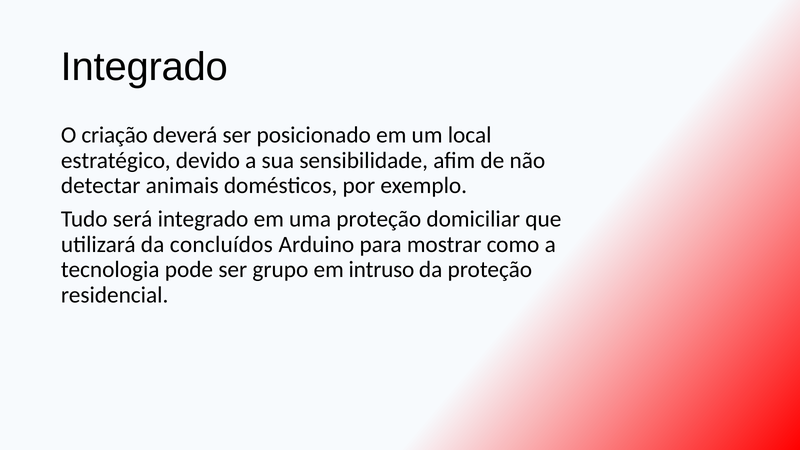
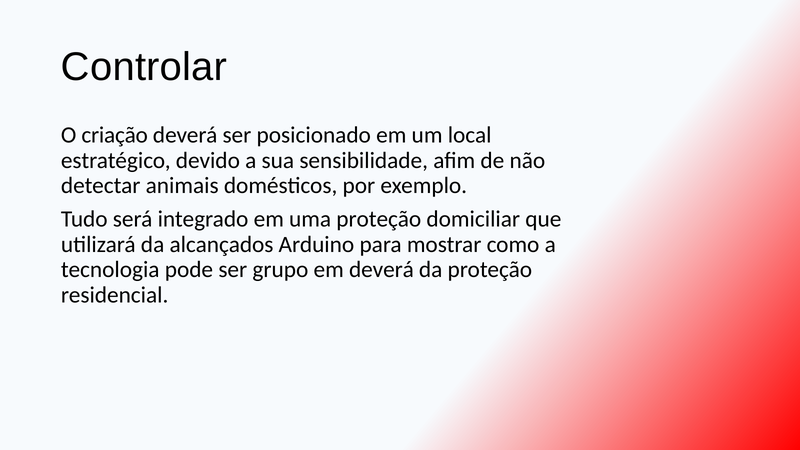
Integrado at (144, 67): Integrado -> Controlar
concluídos: concluídos -> alcançados
em intruso: intruso -> deverá
